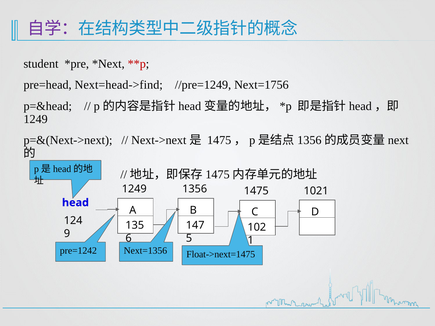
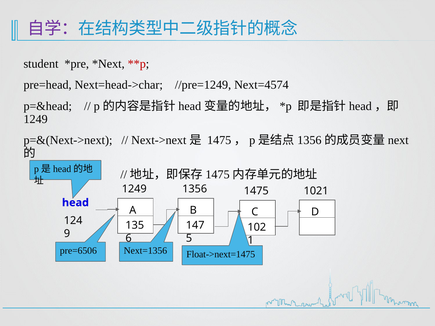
Next=head->find: Next=head->find -> Next=head->char
Next=1756: Next=1756 -> Next=4574
pre=1242: pre=1242 -> pre=6506
